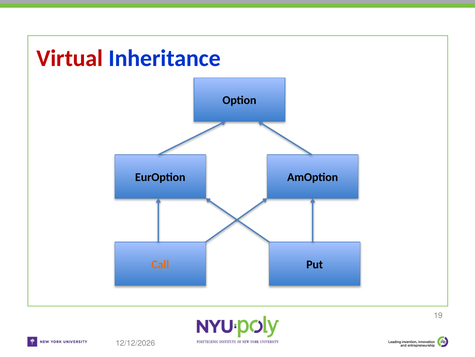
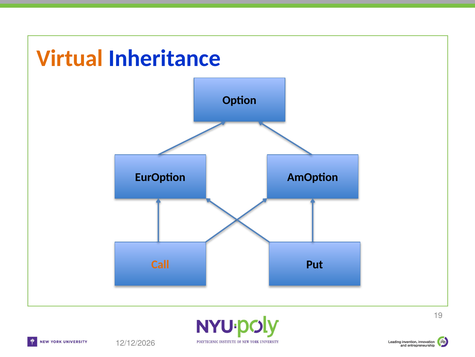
Virtual colour: red -> orange
